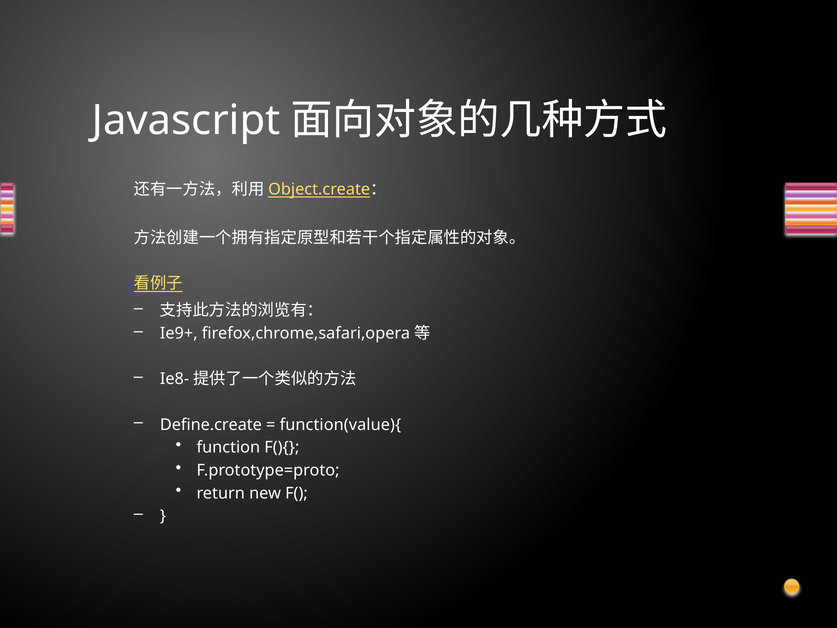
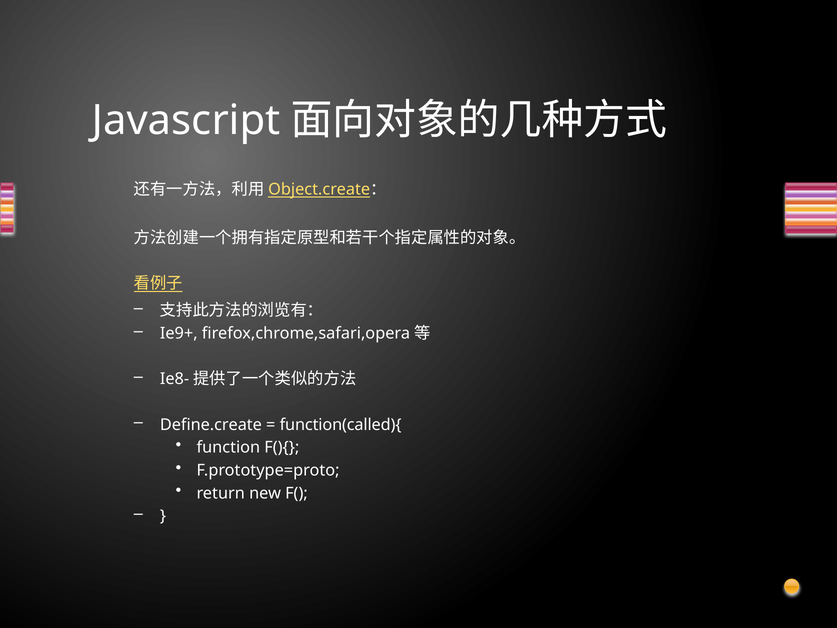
function(value){: function(value){ -> function(called){
